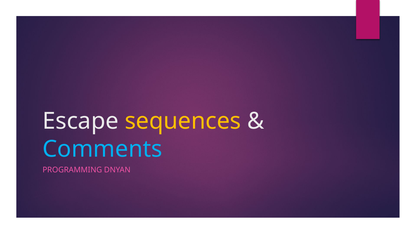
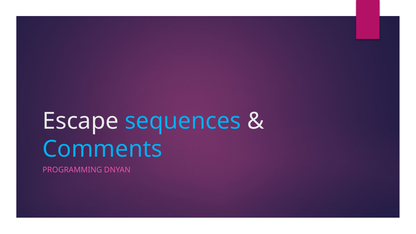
sequences colour: yellow -> light blue
